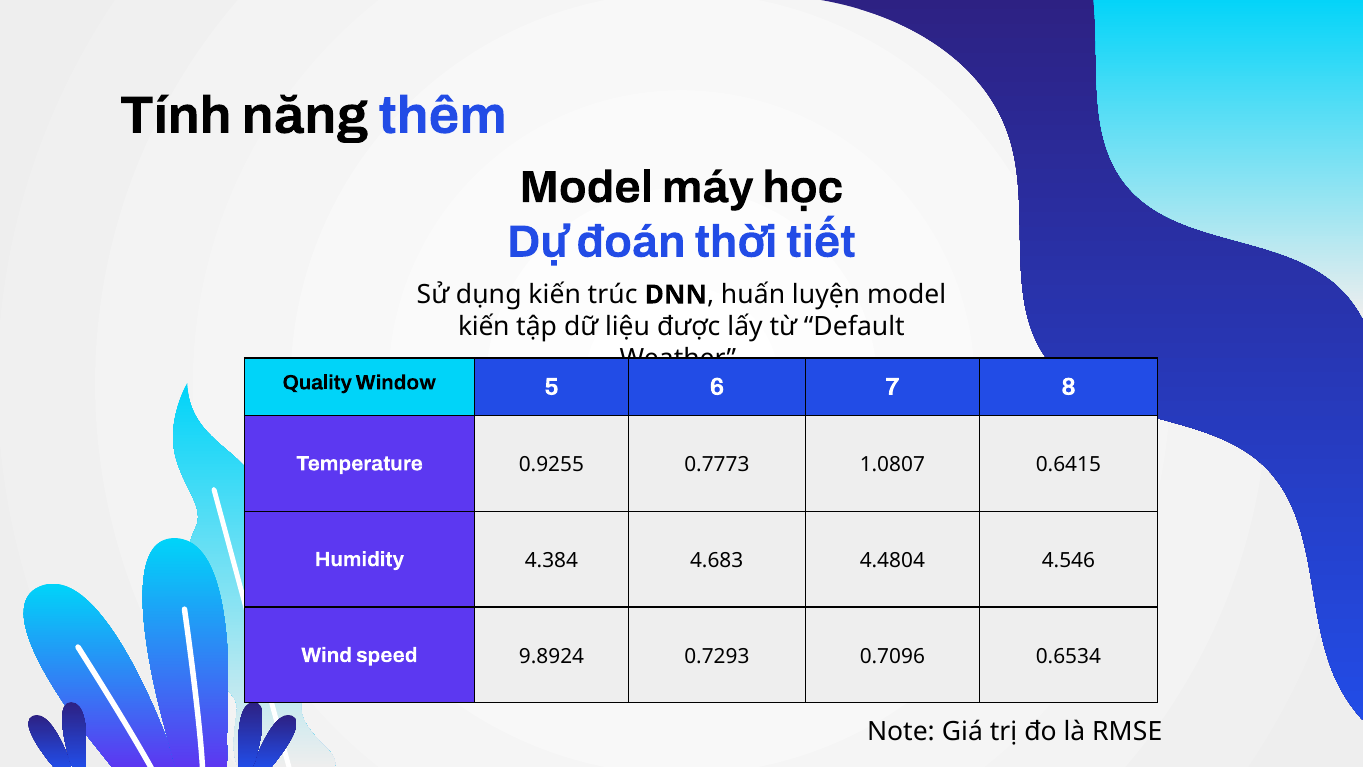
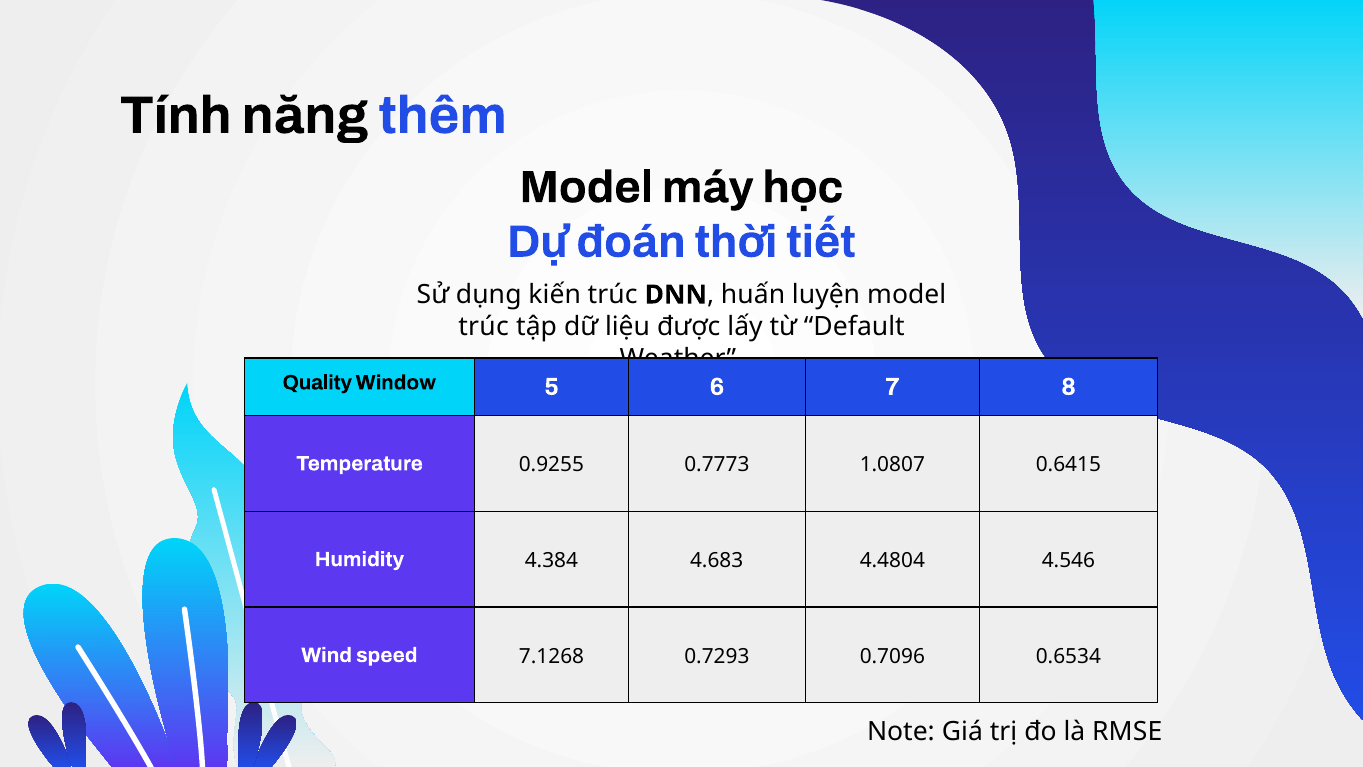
kiến at (484, 326): kiến -> trúc
9.8924: 9.8924 -> 7.1268
